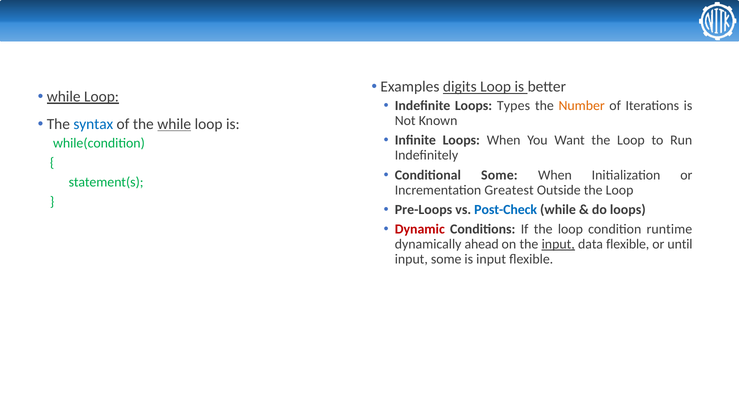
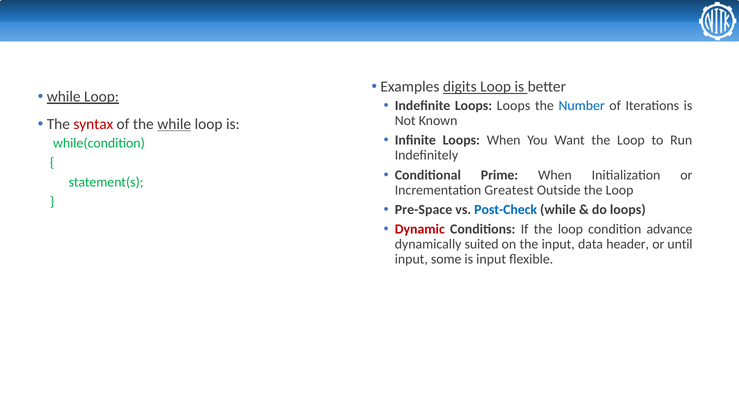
Loops Types: Types -> Loops
Number colour: orange -> blue
syntax colour: blue -> red
Conditional Some: Some -> Prime
Pre-Loops: Pre-Loops -> Pre-Space
runtime: runtime -> advance
ahead: ahead -> suited
input at (558, 244) underline: present -> none
data flexible: flexible -> header
